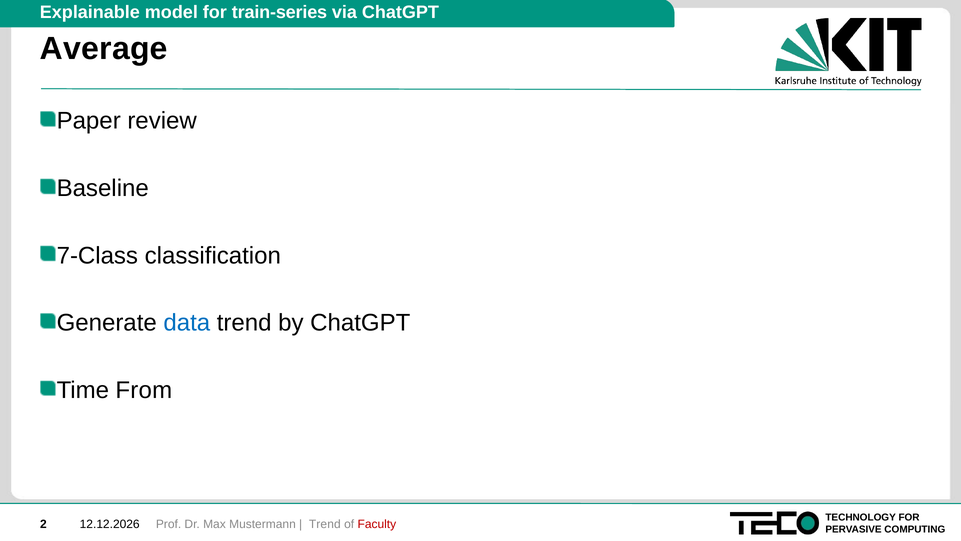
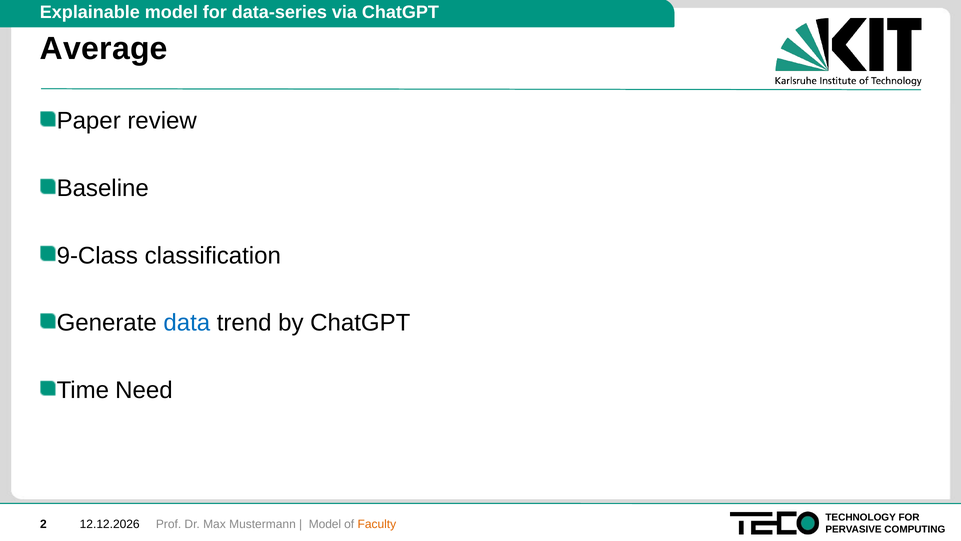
train-series: train-series -> data-series
7-Class: 7-Class -> 9-Class
From: From -> Need
Trend at (325, 524): Trend -> Model
Faculty colour: red -> orange
